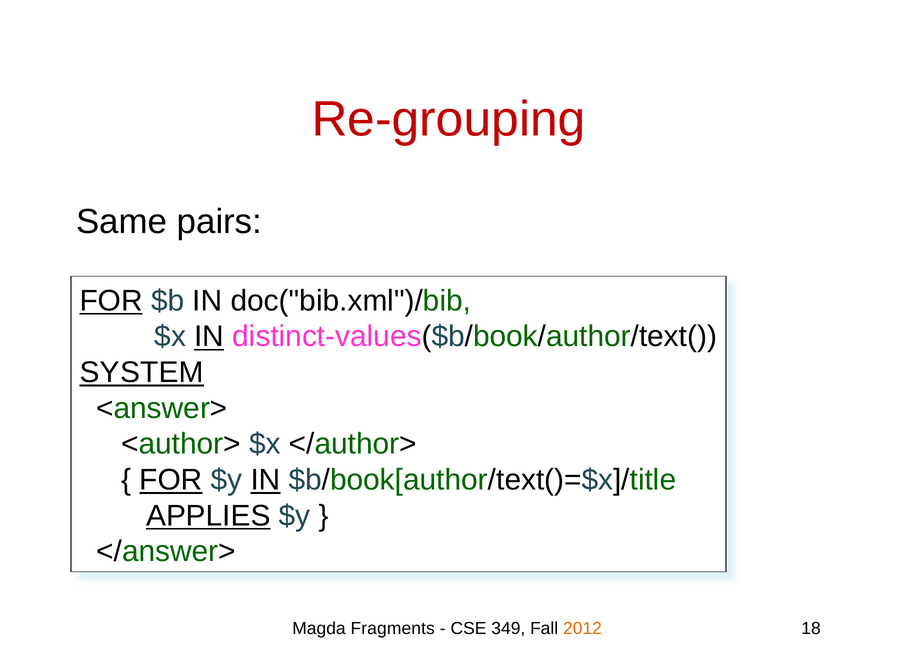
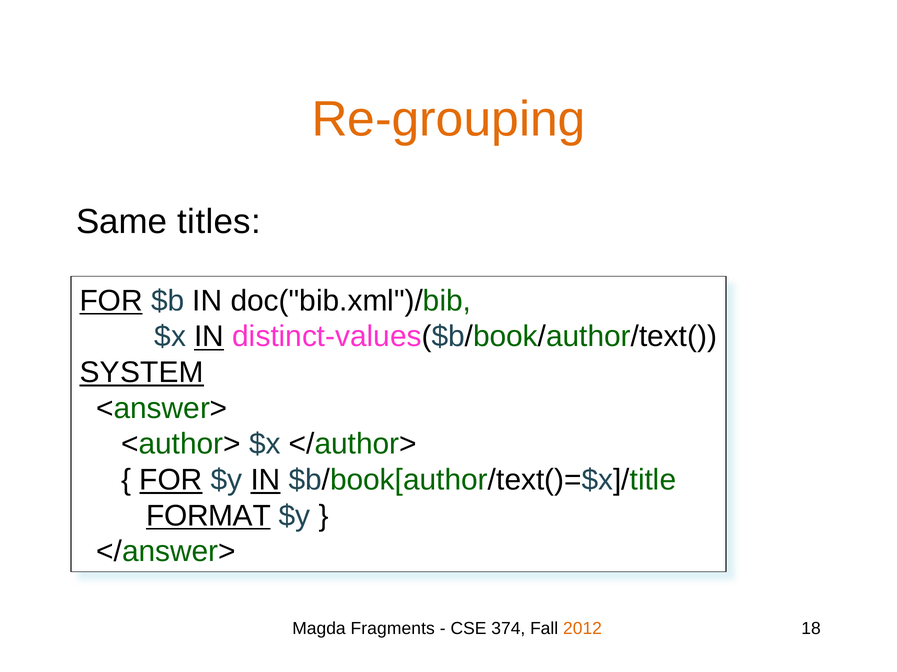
Re-grouping colour: red -> orange
pairs: pairs -> titles
APPLIES: APPLIES -> FORMAT
349: 349 -> 374
